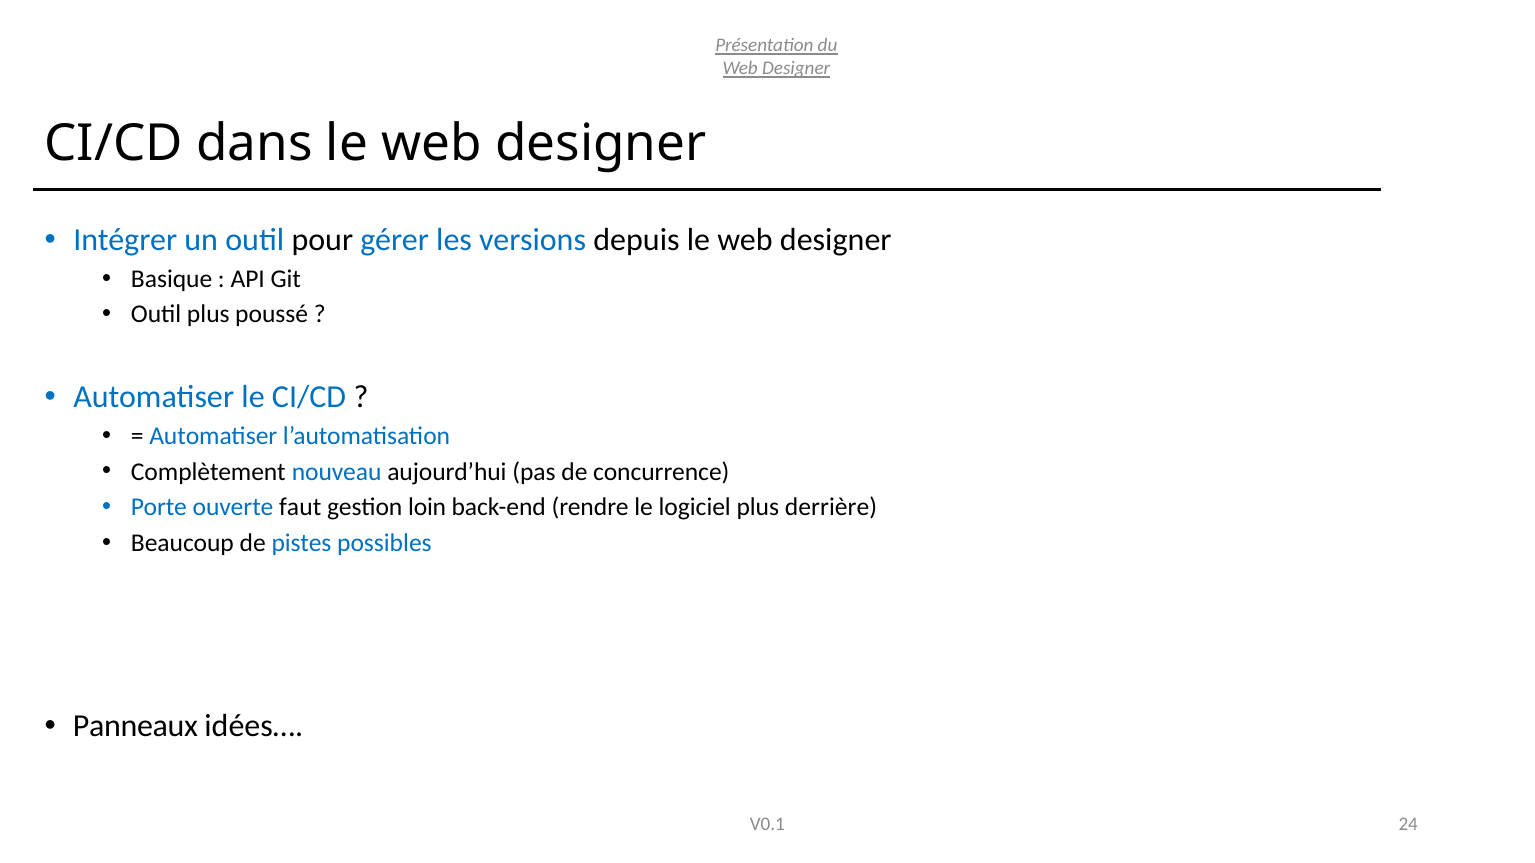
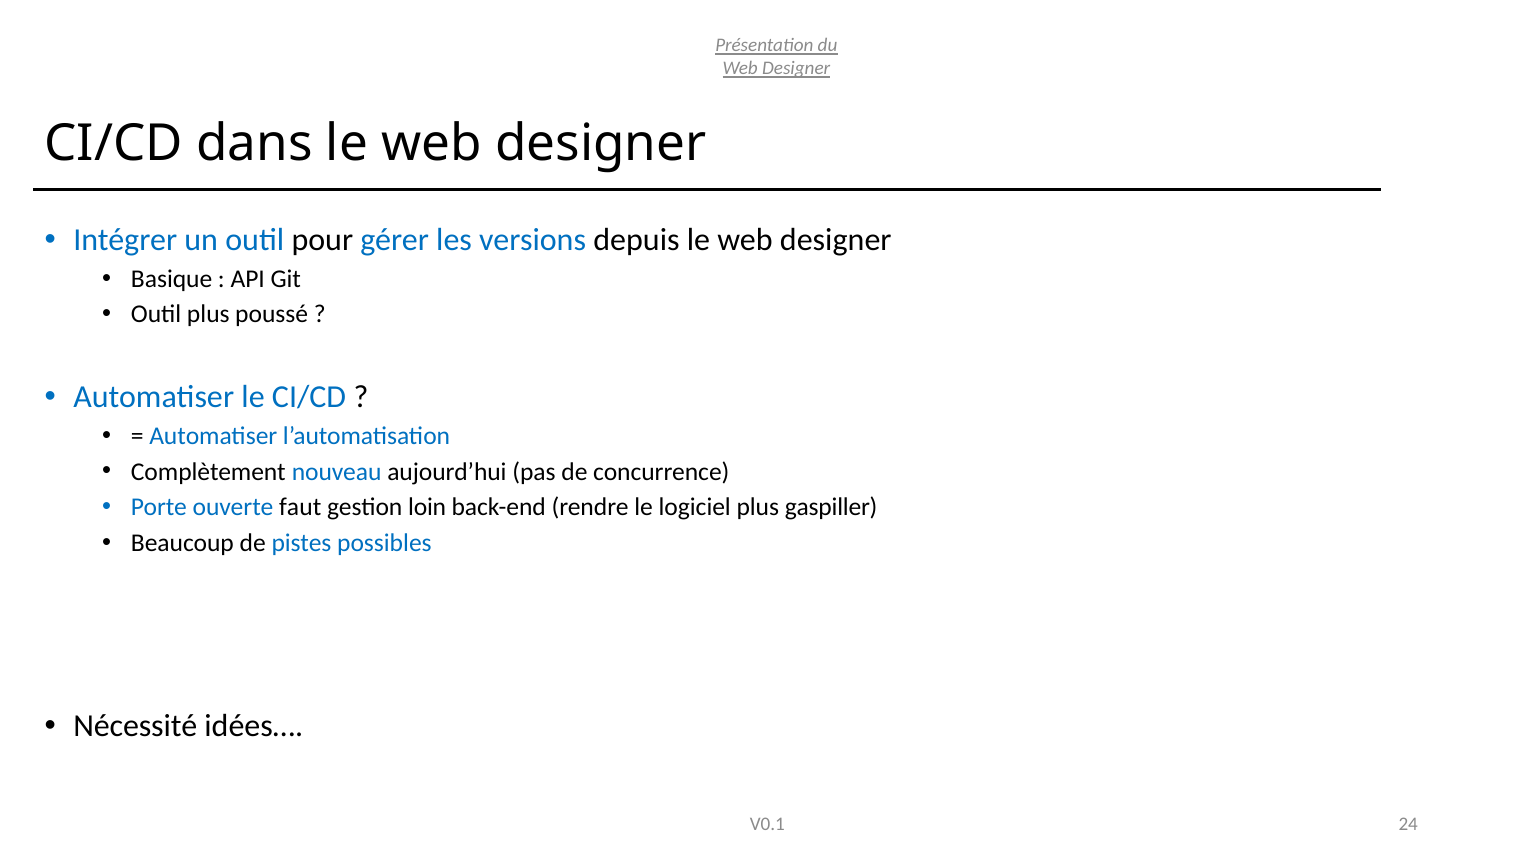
derrière: derrière -> gaspiller
Panneaux: Panneaux -> Nécessité
